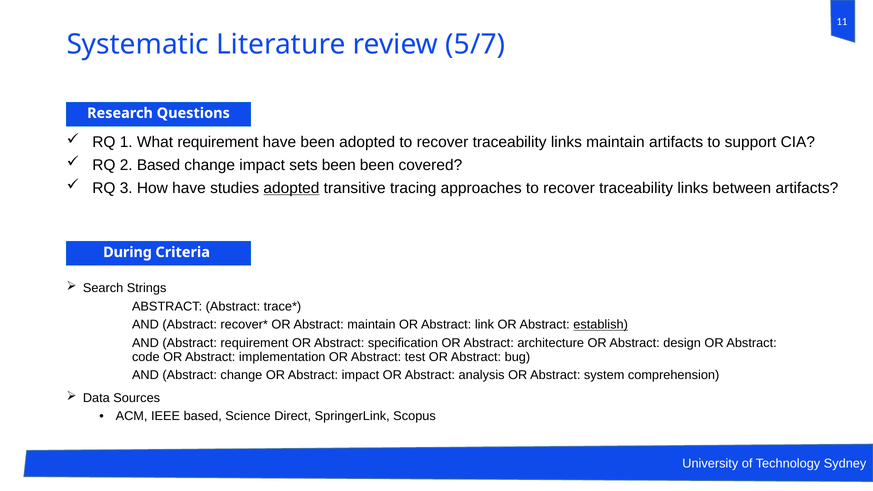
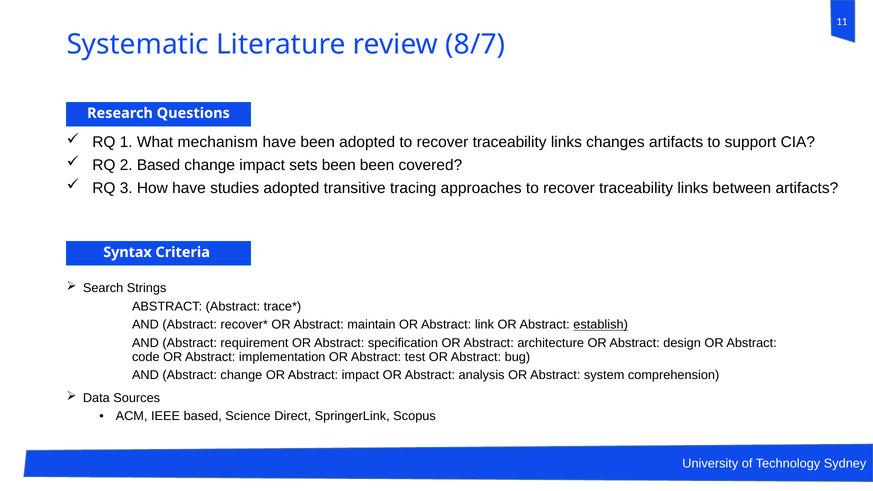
5/7: 5/7 -> 8/7
What requirement: requirement -> mechanism
links maintain: maintain -> changes
adopted at (291, 188) underline: present -> none
During: During -> Syntax
